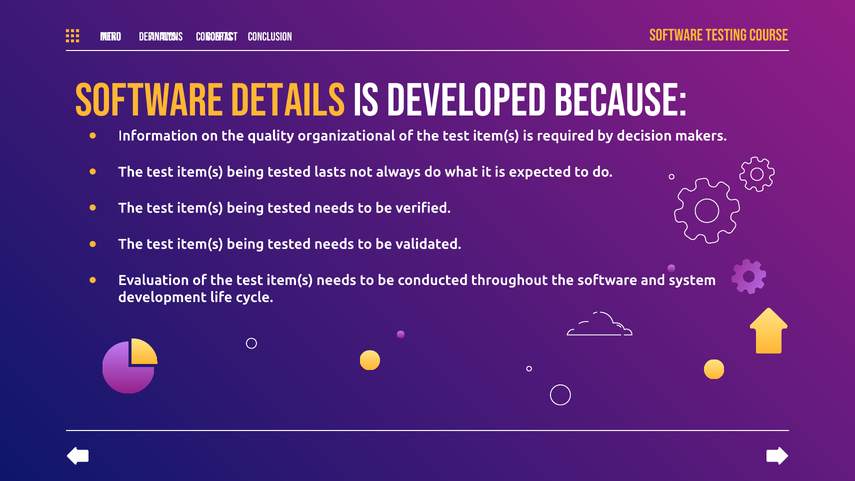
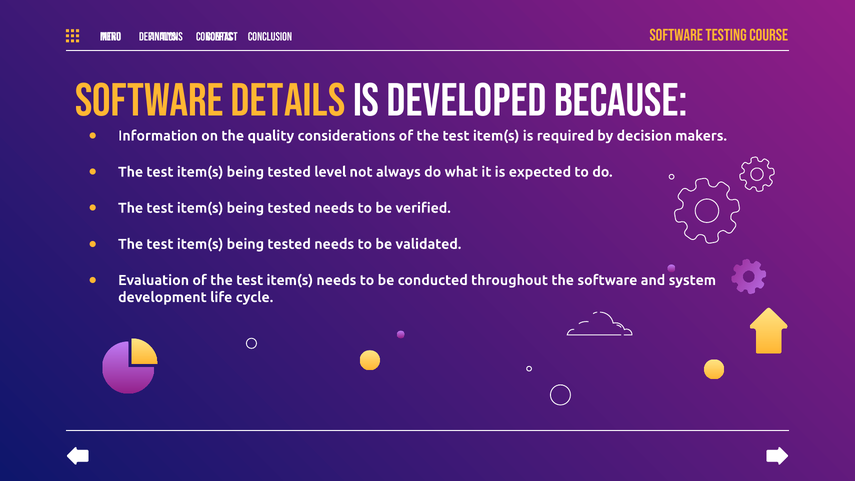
organizational: organizational -> considerations
lasts: lasts -> level
